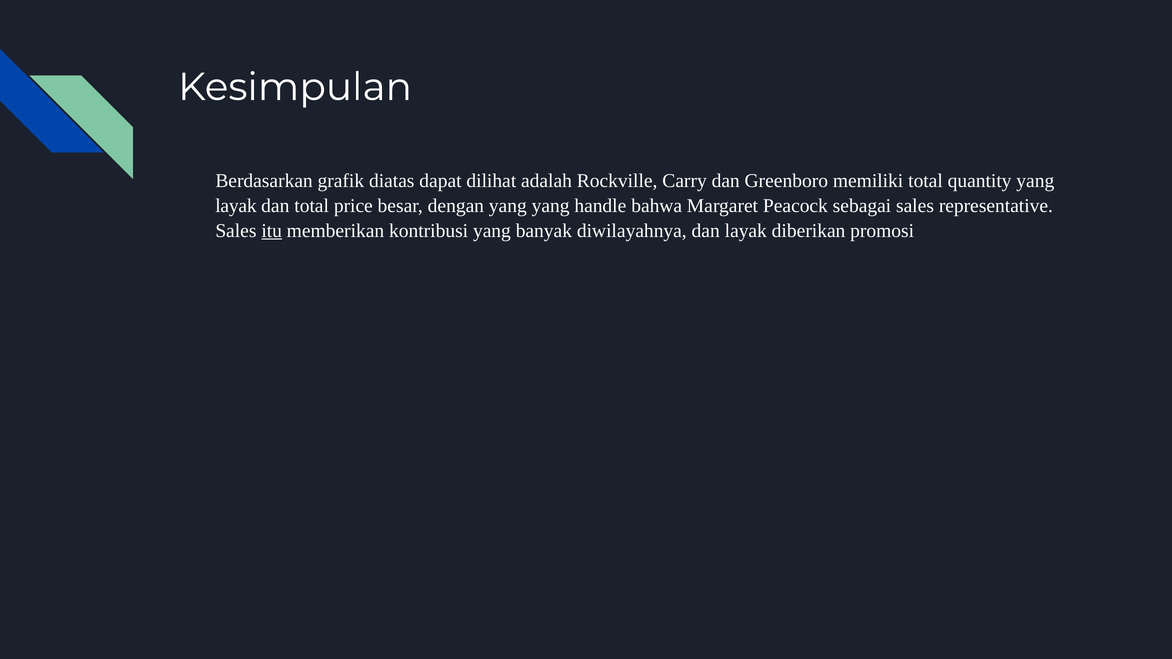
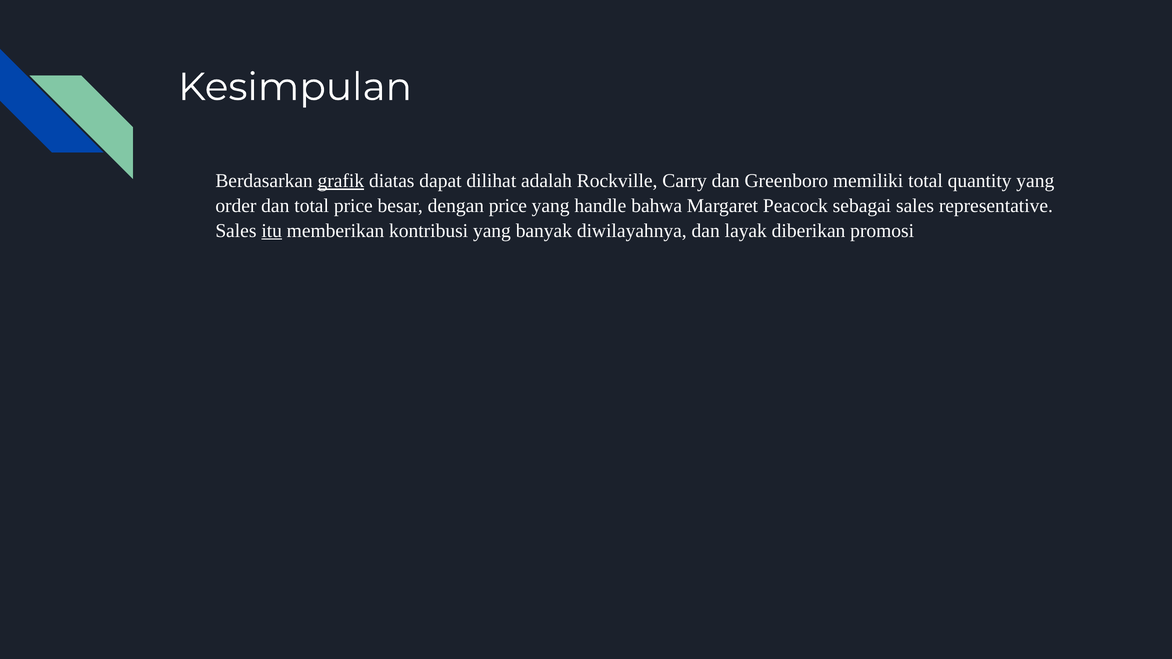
grafik underline: none -> present
layak at (236, 206): layak -> order
dengan yang: yang -> price
